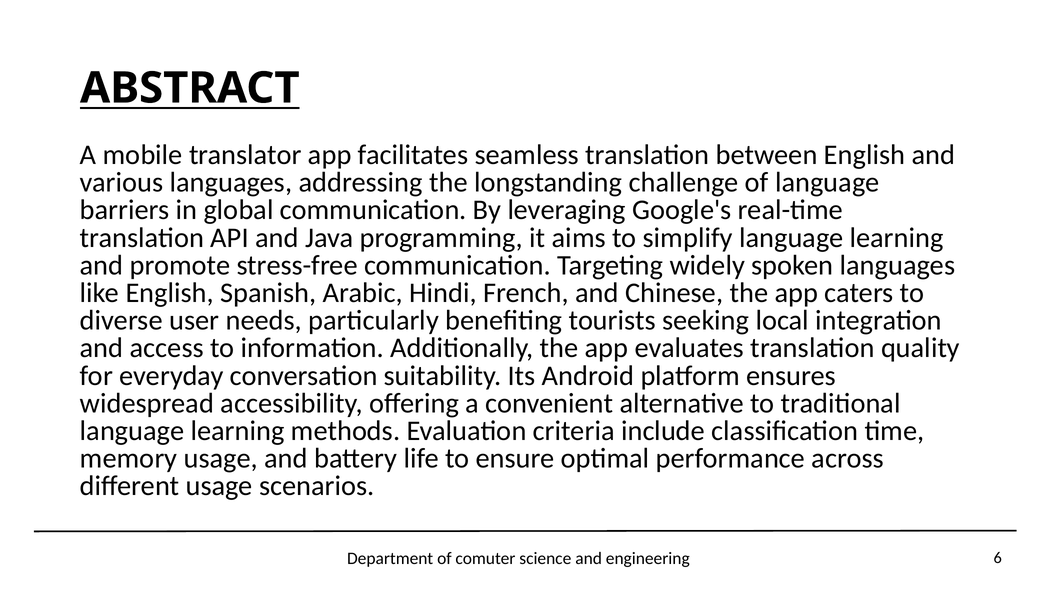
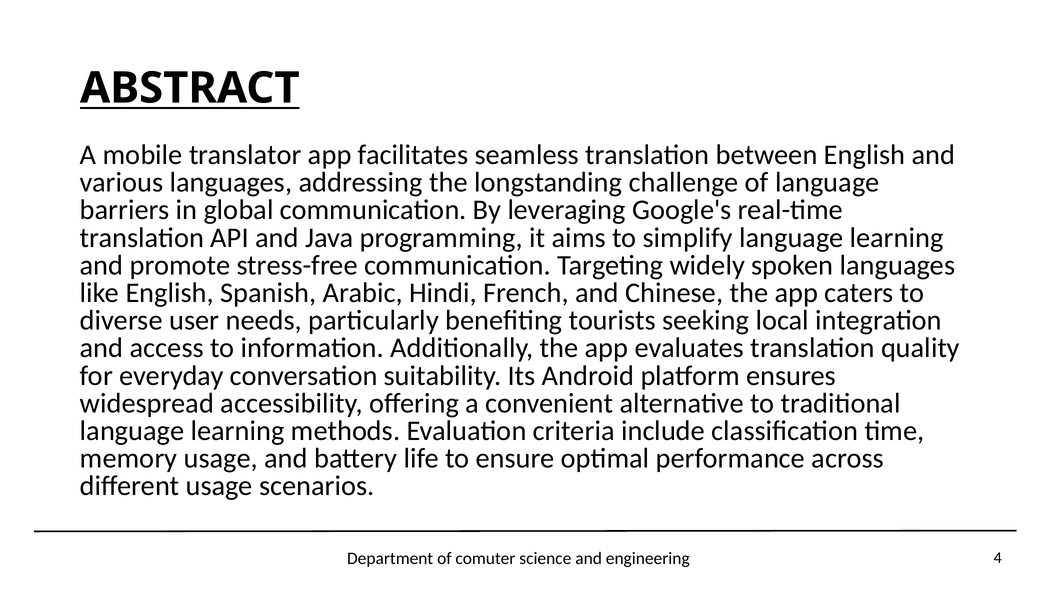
6: 6 -> 4
